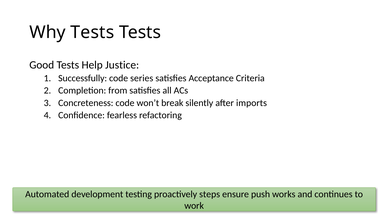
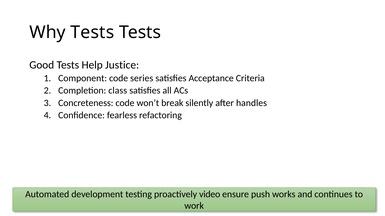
Successfully: Successfully -> Component
from: from -> class
imports: imports -> handles
steps: steps -> video
